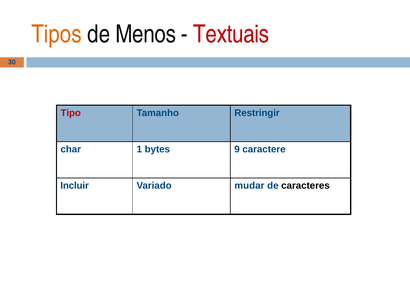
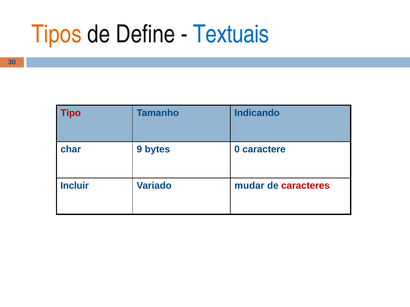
Menos: Menos -> Define
Textuais colour: red -> blue
Restringir: Restringir -> Indicando
1: 1 -> 9
9: 9 -> 0
caracteres colour: black -> red
